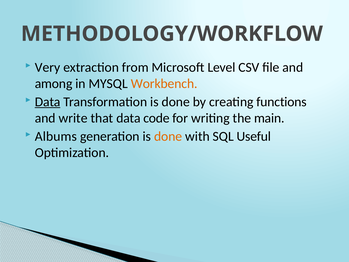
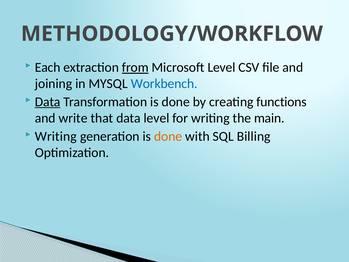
Very: Very -> Each
from underline: none -> present
among: among -> joining
Workbench colour: orange -> blue
data code: code -> level
Albums at (56, 136): Albums -> Writing
Useful: Useful -> Billing
